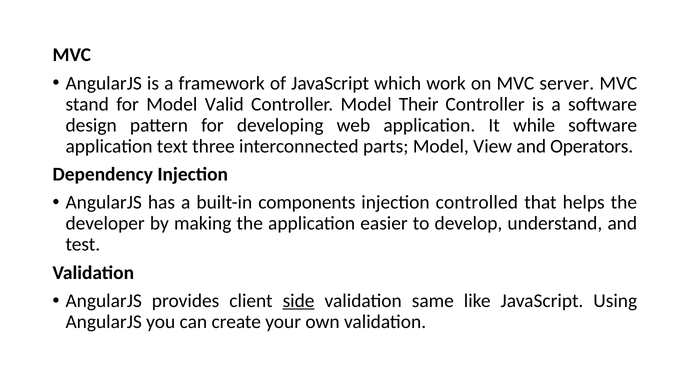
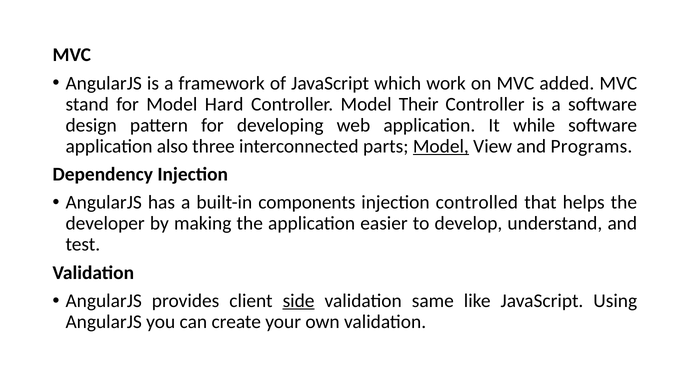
server: server -> added
Valid: Valid -> Hard
text: text -> also
Model at (441, 146) underline: none -> present
Operators: Operators -> Programs
